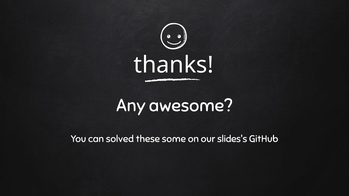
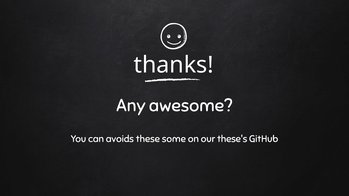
solved: solved -> avoids
slides's: slides's -> these's
